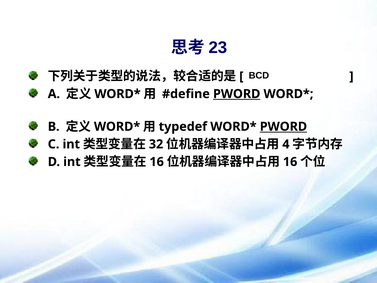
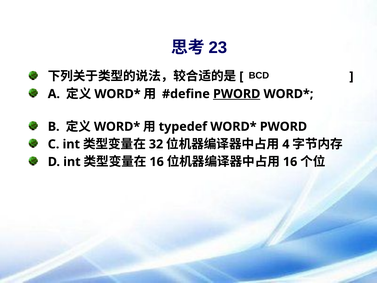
PWORD at (283, 127) underline: present -> none
